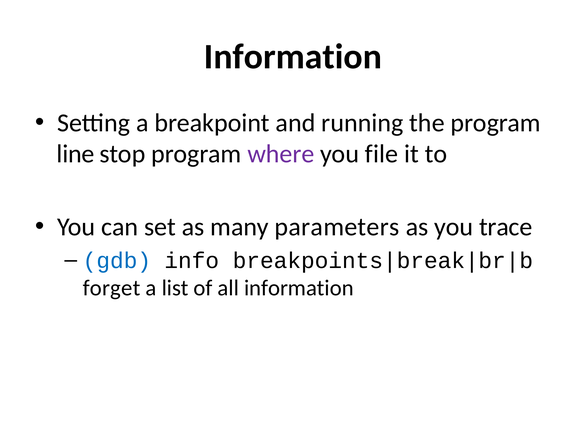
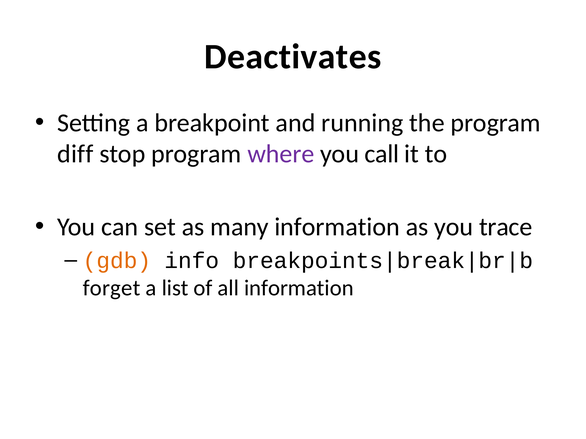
Information at (293, 57): Information -> Deactivates
line: line -> diff
file: file -> call
many parameters: parameters -> information
gdb colour: blue -> orange
